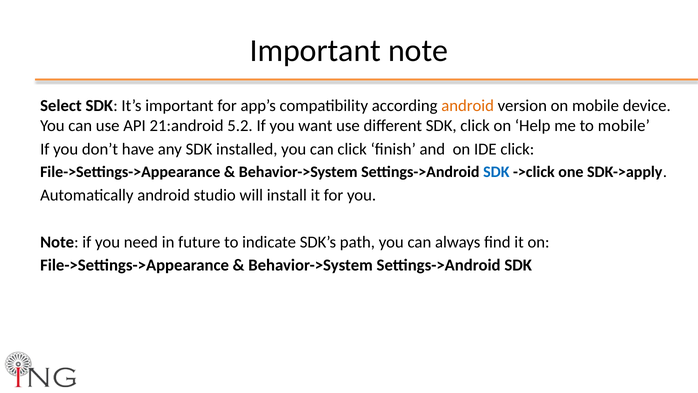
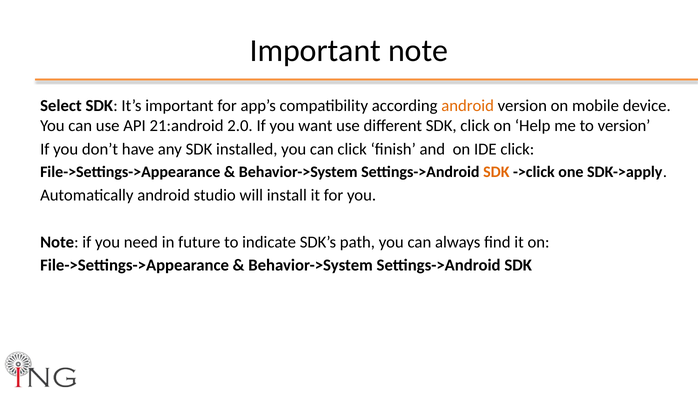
5.2: 5.2 -> 2.0
to mobile: mobile -> version
SDK at (496, 172) colour: blue -> orange
